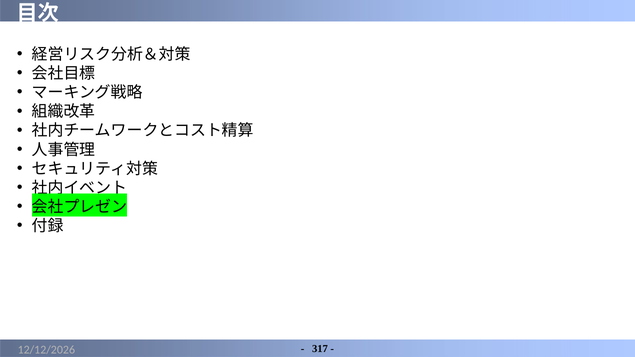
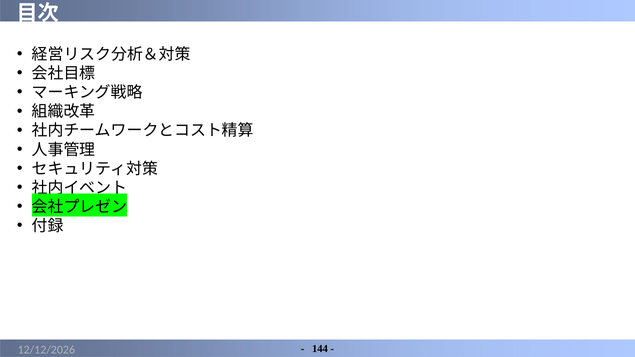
317: 317 -> 144
